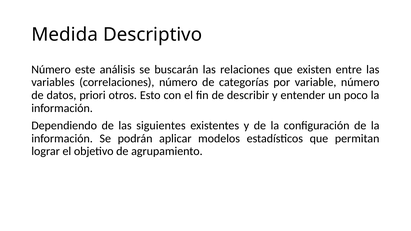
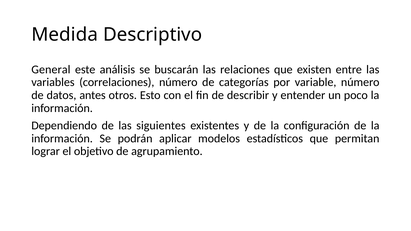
Número at (51, 69): Número -> General
priori: priori -> antes
